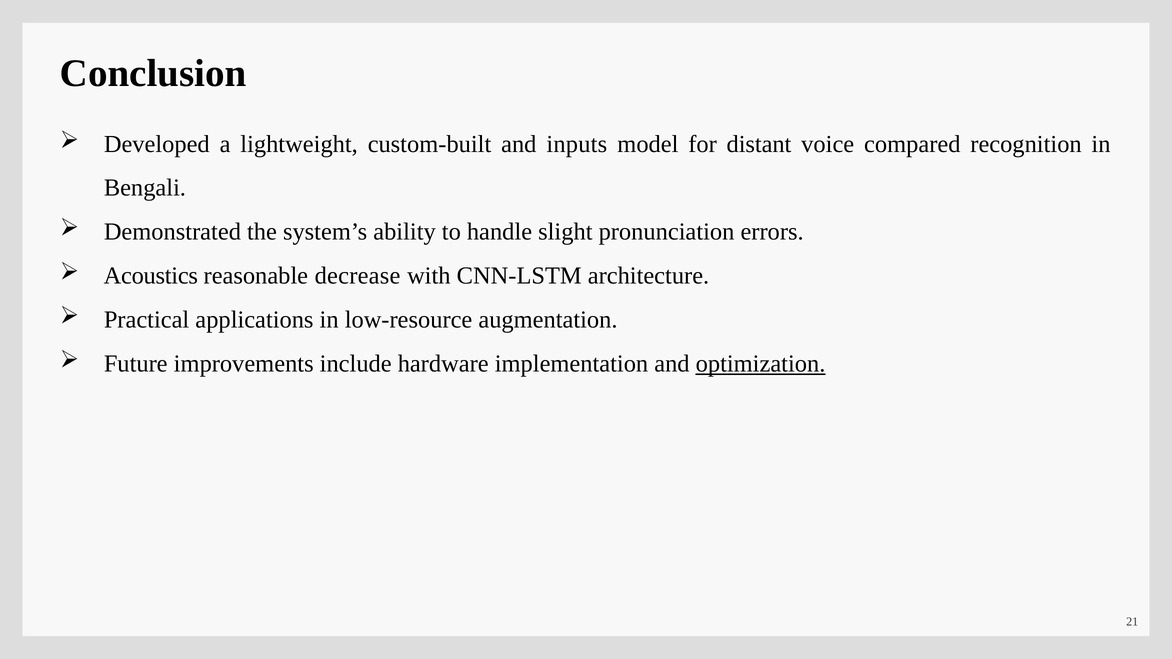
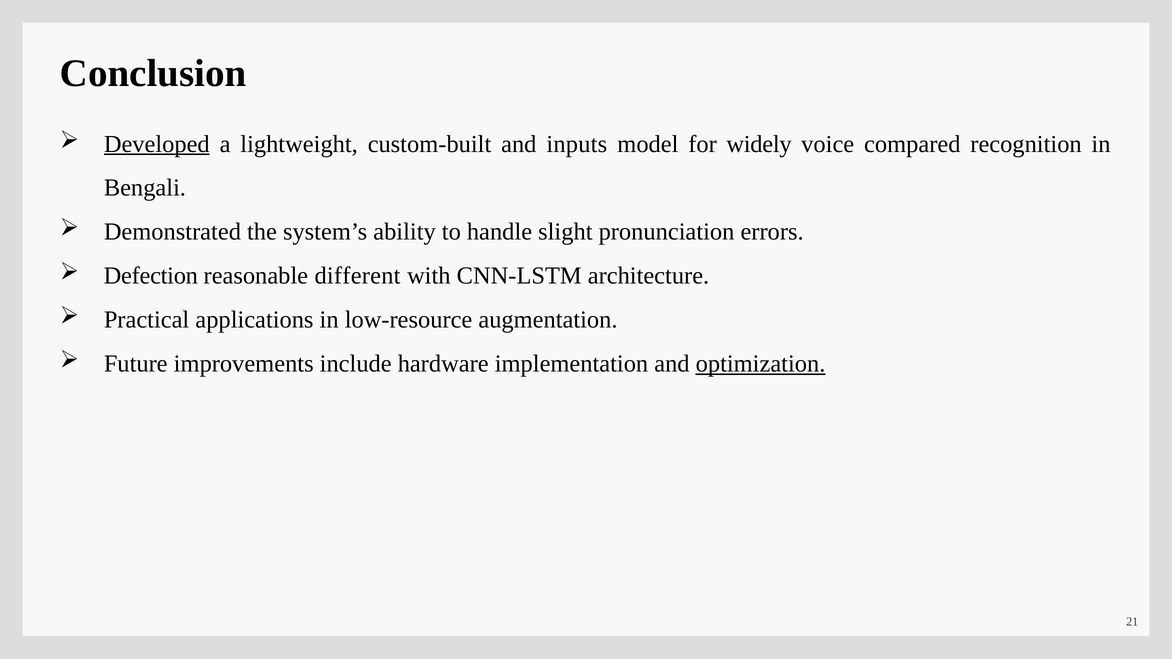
Developed underline: none -> present
distant: distant -> widely
Acoustics: Acoustics -> Defection
decrease: decrease -> different
